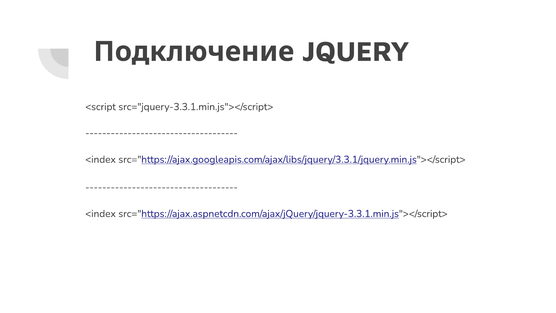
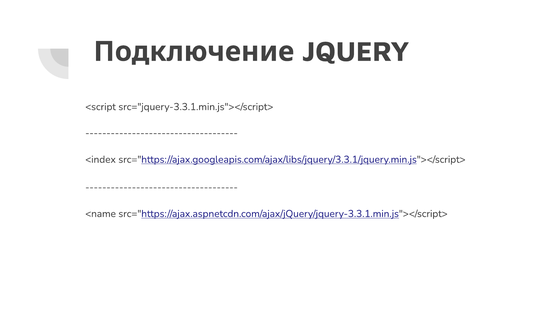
<index at (101, 214): <index -> <name
